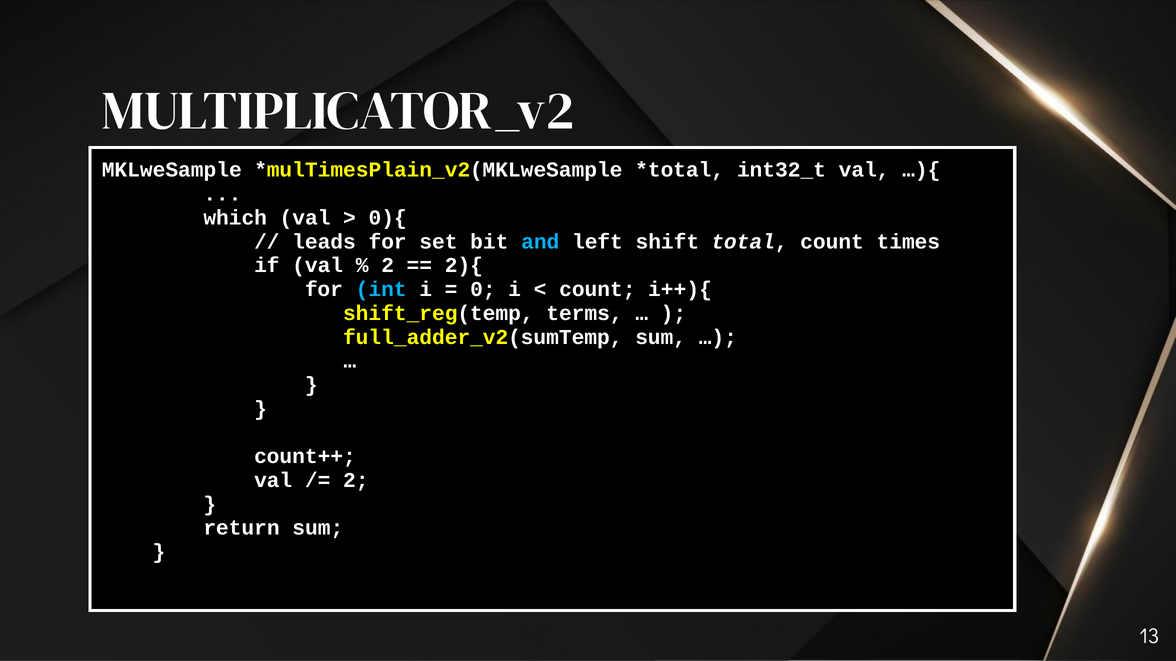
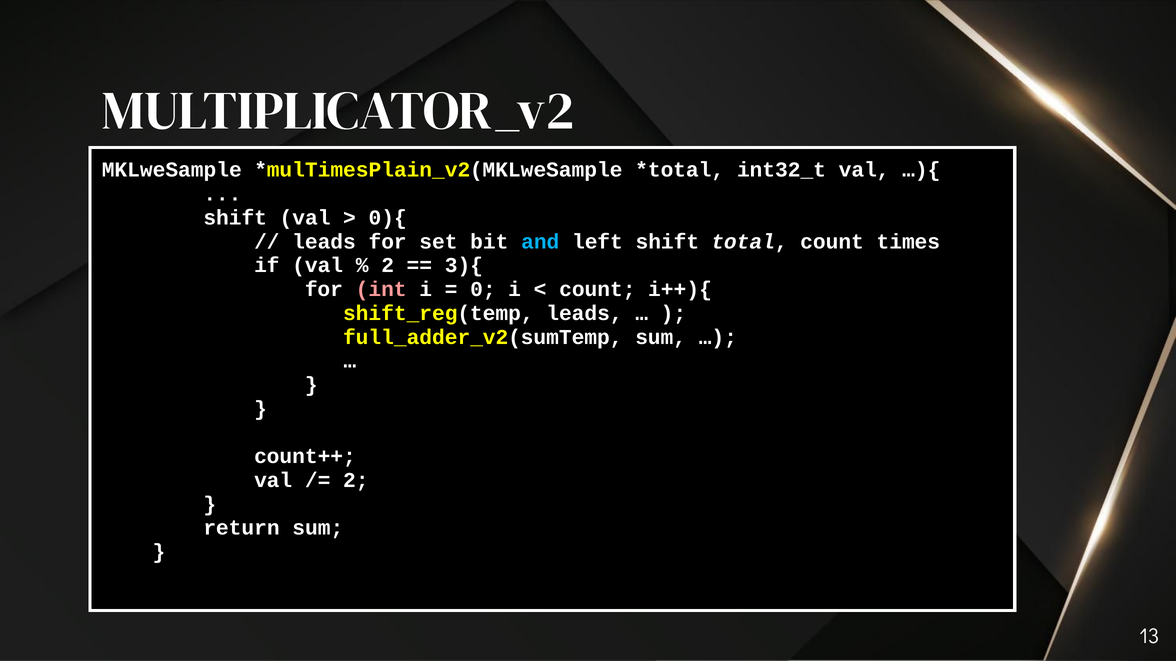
which at (235, 218): which -> shift
2){: 2){ -> 3){
int colour: light blue -> pink
terms at (584, 313): terms -> leads
